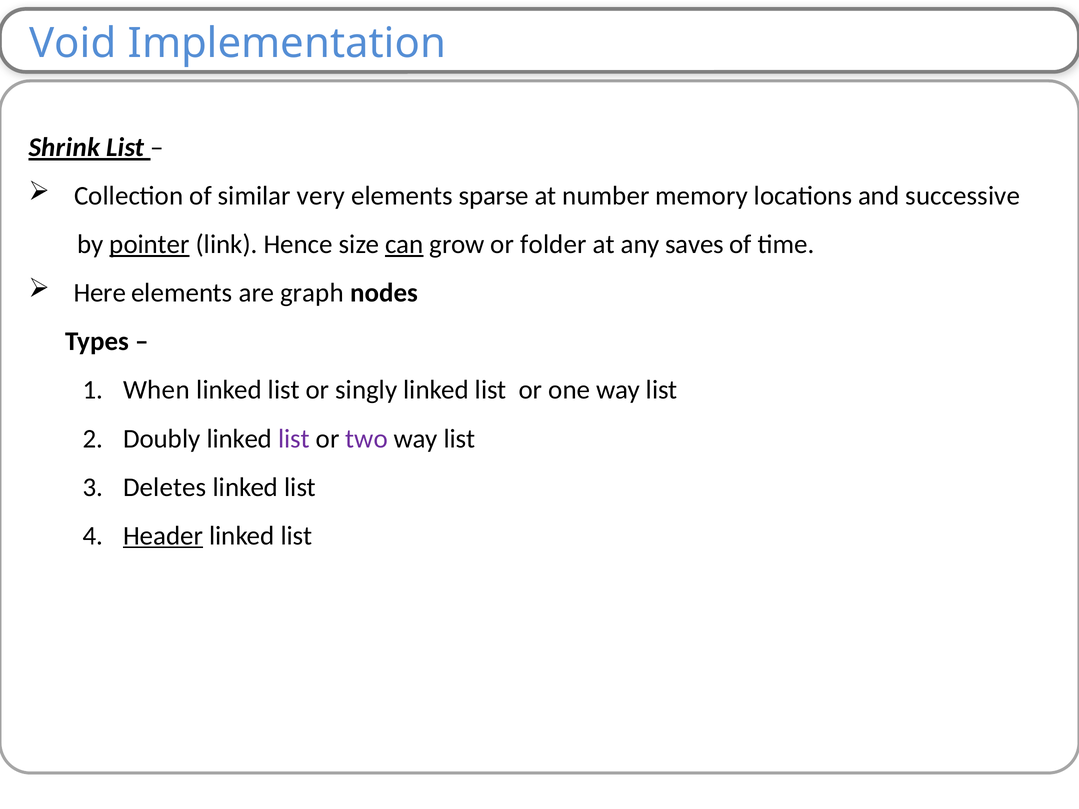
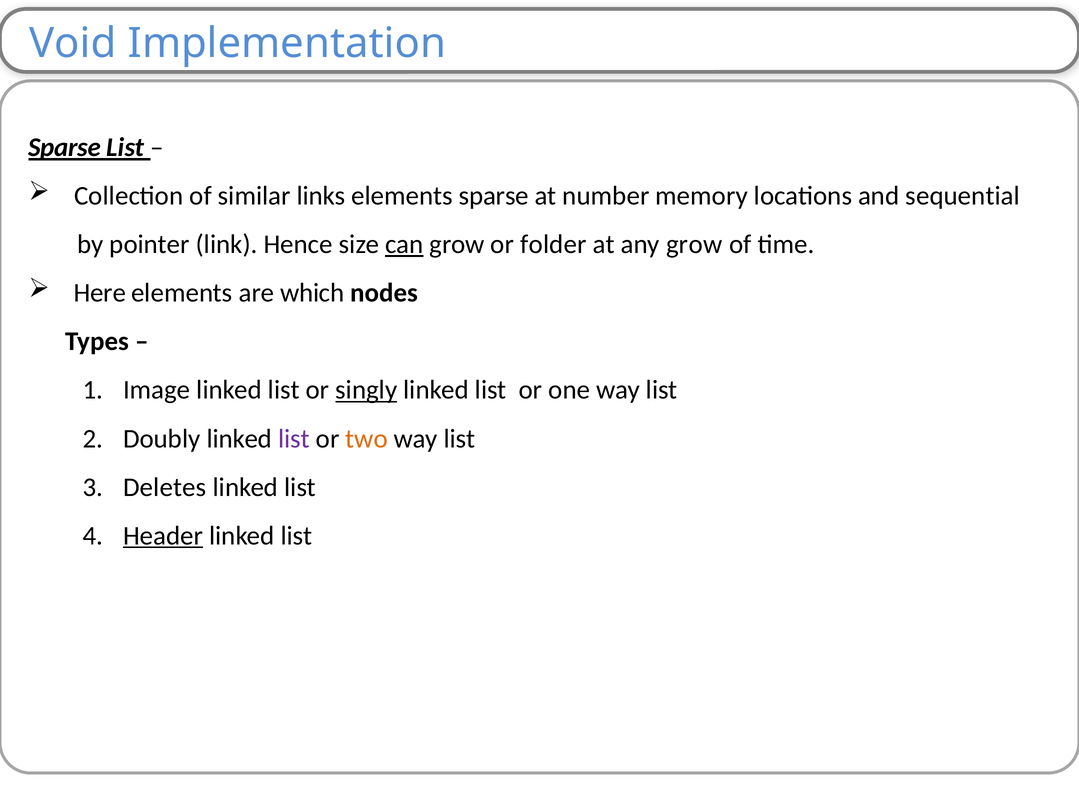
Shrink at (64, 147): Shrink -> Sparse
very: very -> links
successive: successive -> sequential
pointer underline: present -> none
any saves: saves -> grow
graph: graph -> which
When: When -> Image
singly underline: none -> present
two colour: purple -> orange
